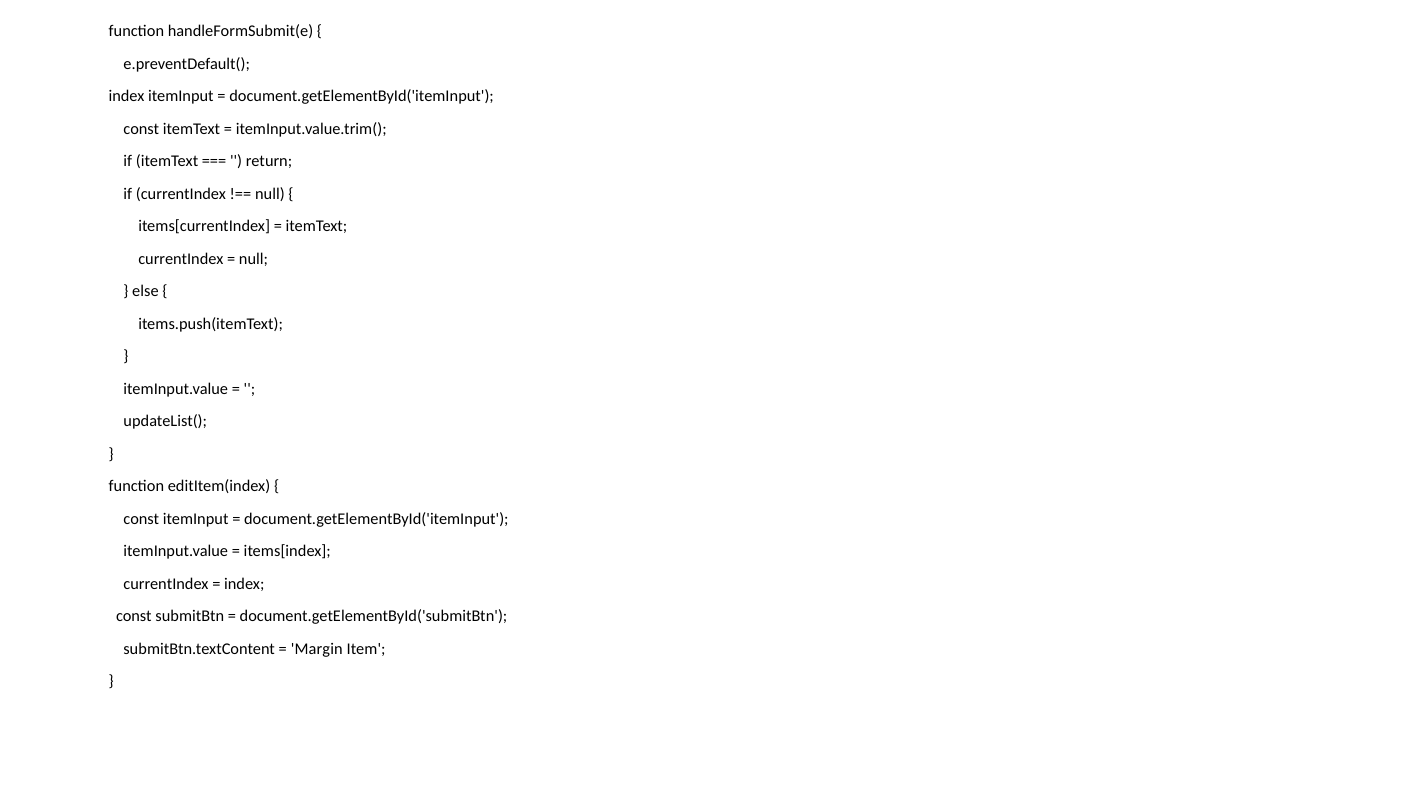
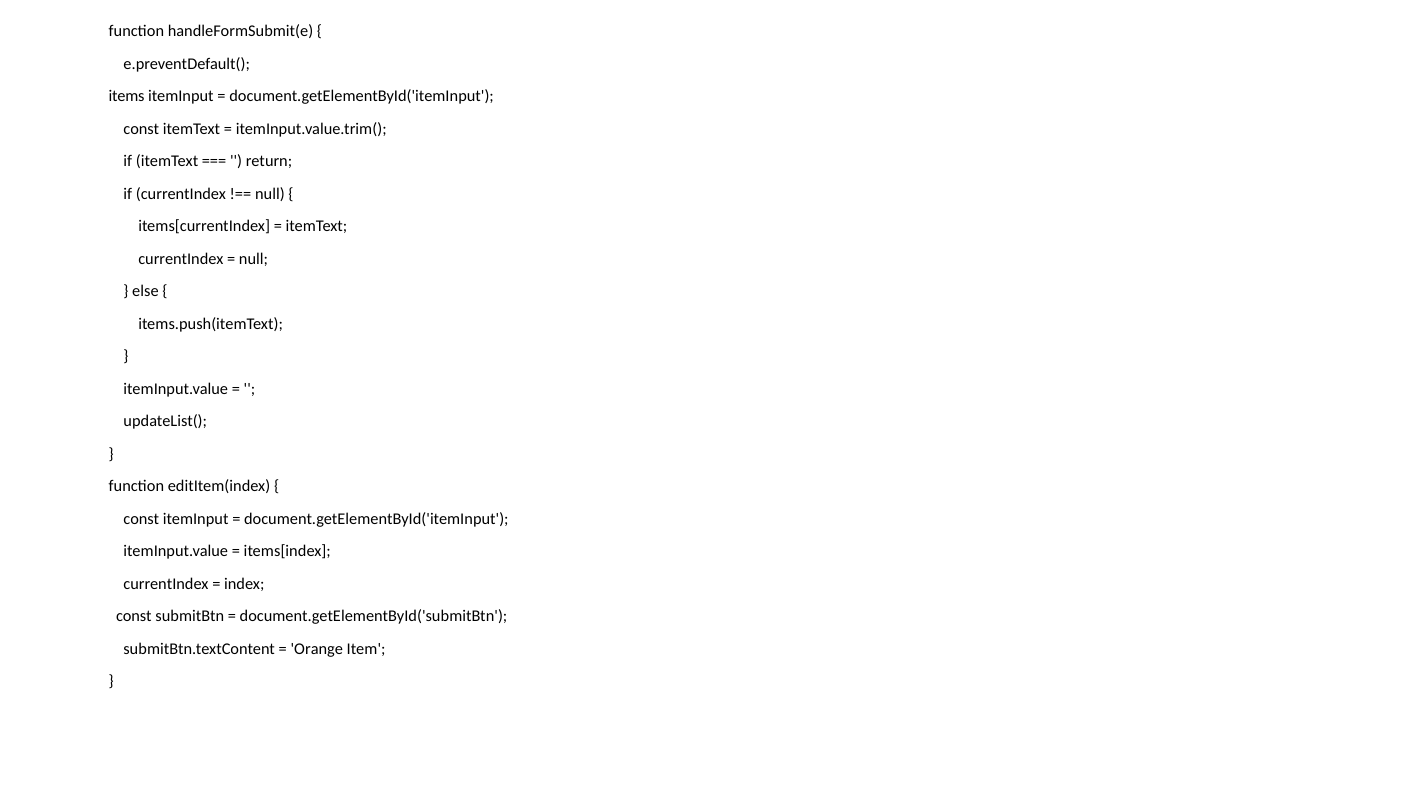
index at (127, 96): index -> items
Margin: Margin -> Orange
